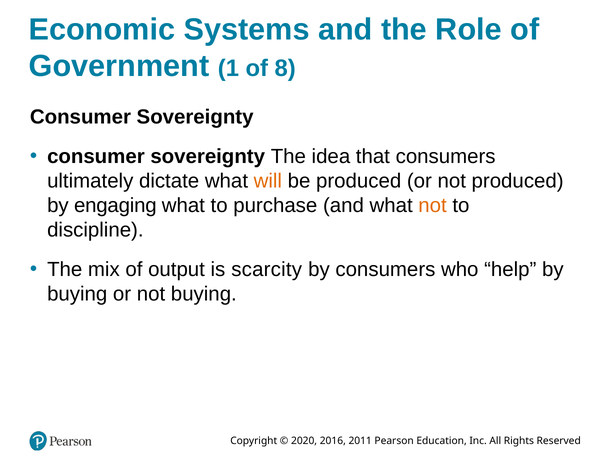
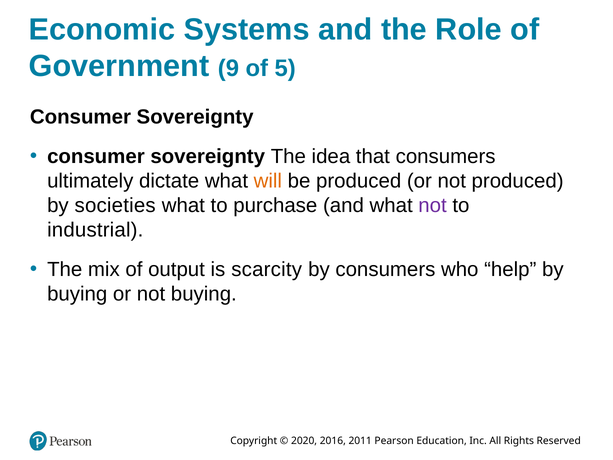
1: 1 -> 9
8: 8 -> 5
engaging: engaging -> societies
not at (433, 205) colour: orange -> purple
discipline: discipline -> industrial
